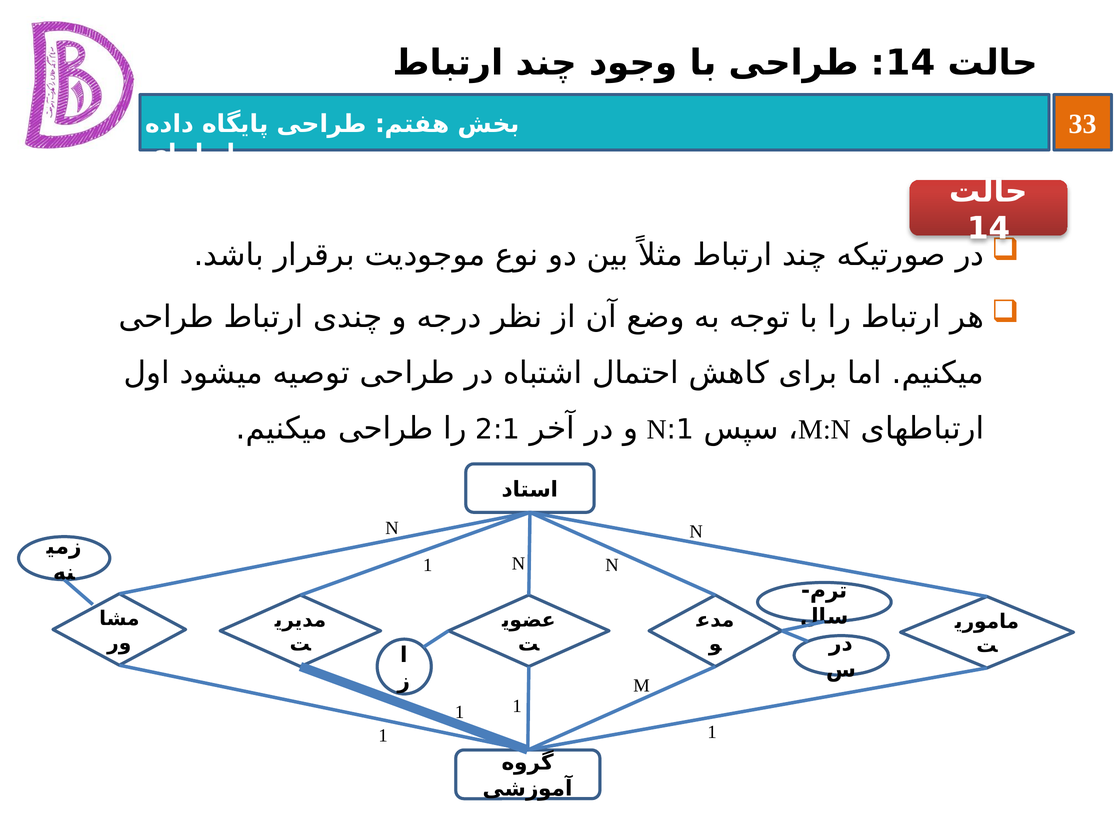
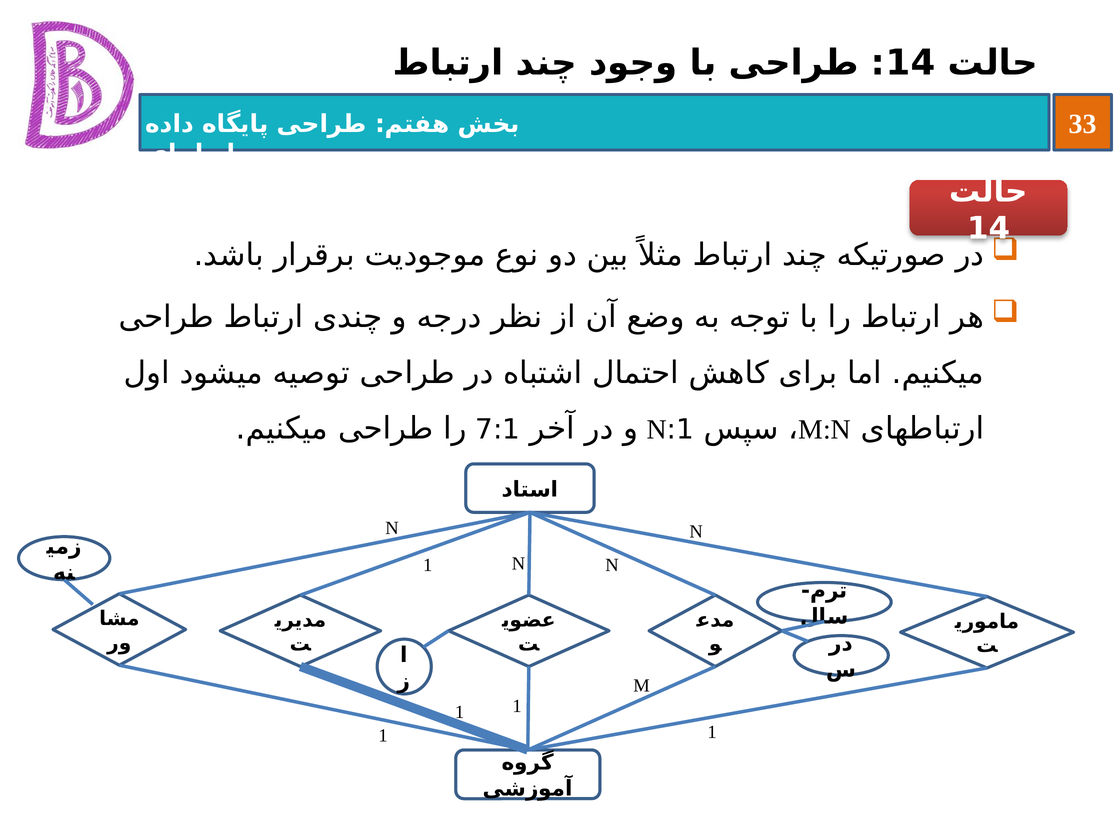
2:1: 2:1 -> 7:1
